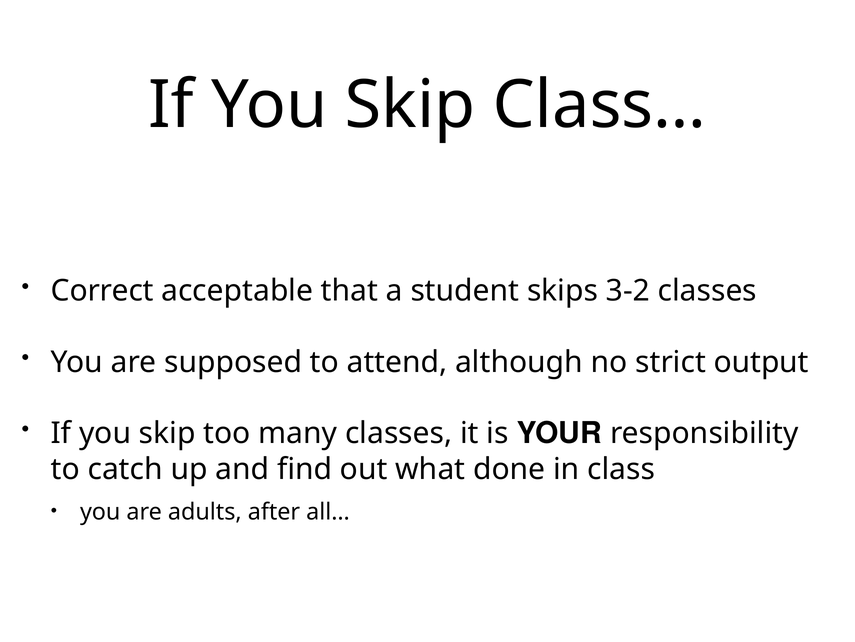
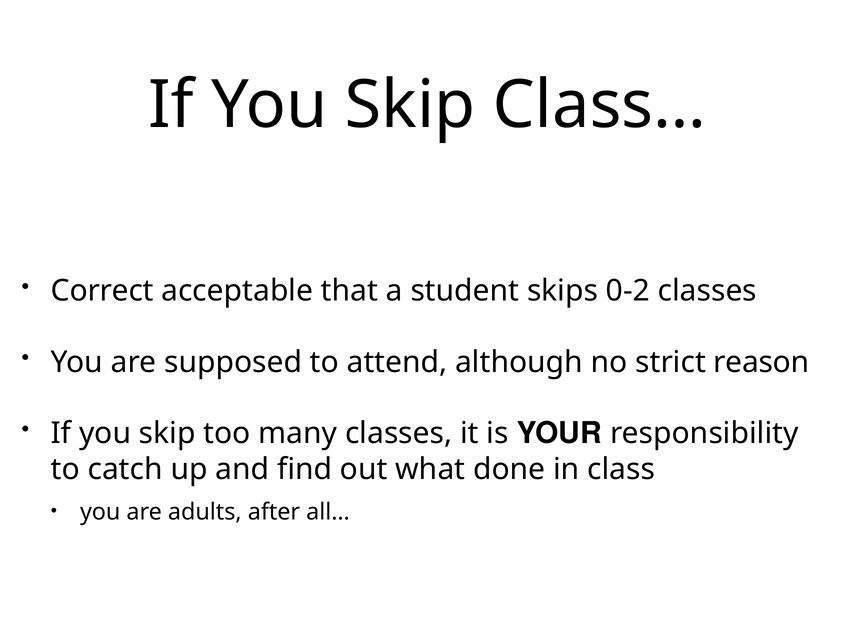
3-2: 3-2 -> 0-2
output: output -> reason
